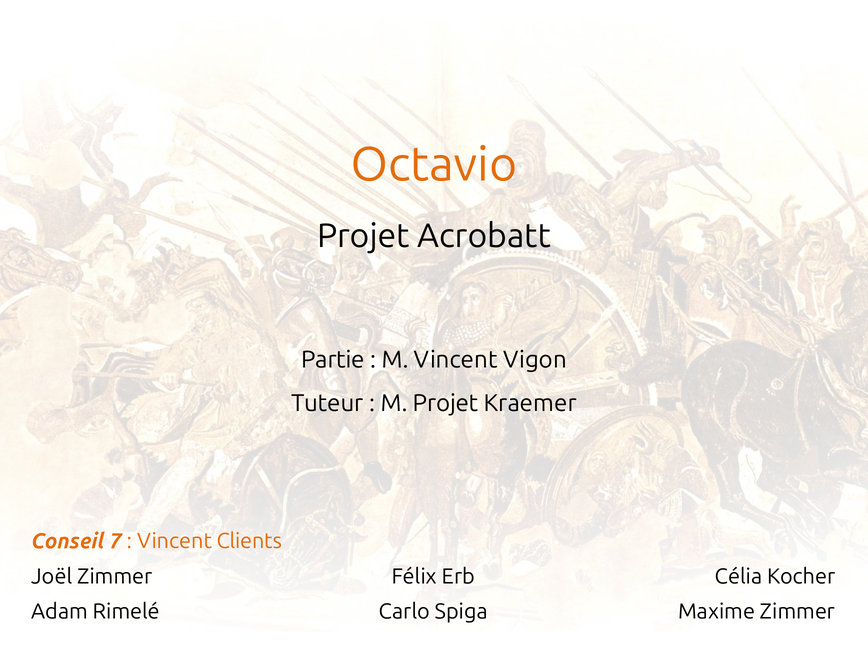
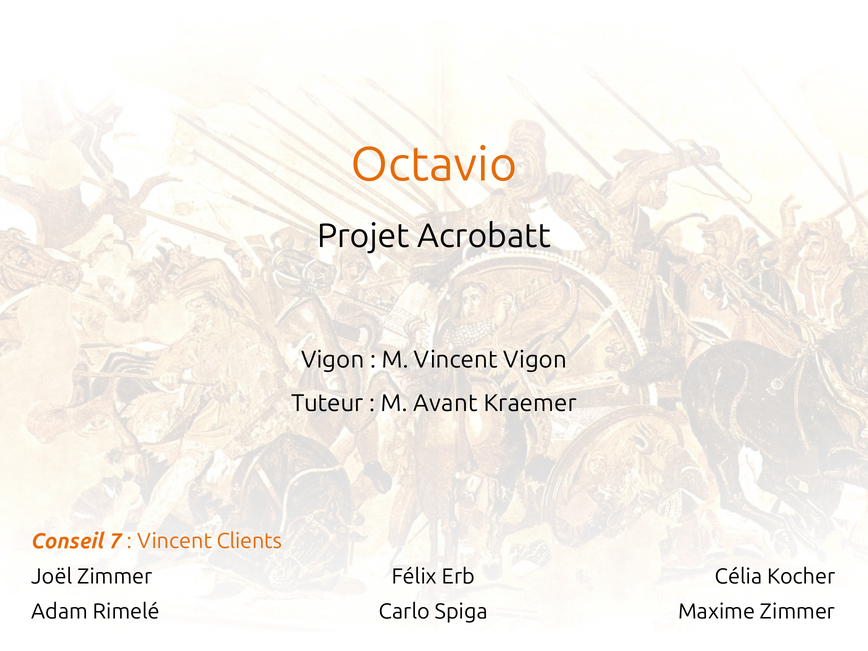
Partie at (333, 360): Partie -> Vigon
M Projet: Projet -> Avant
